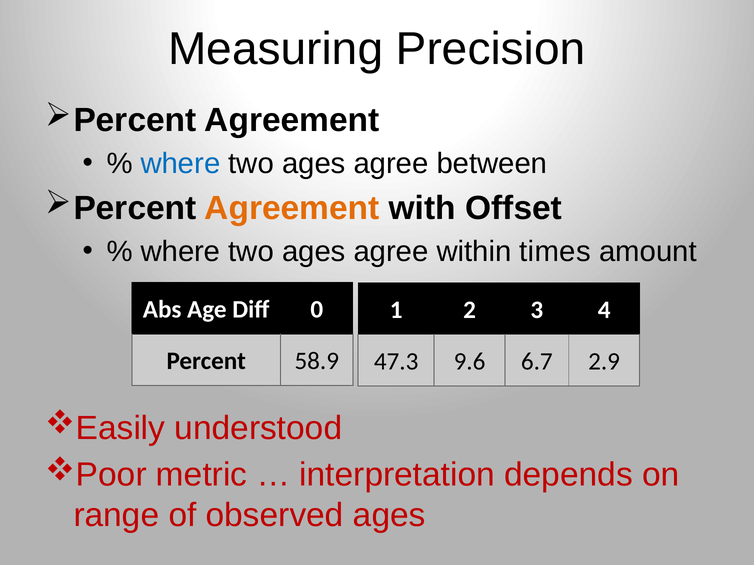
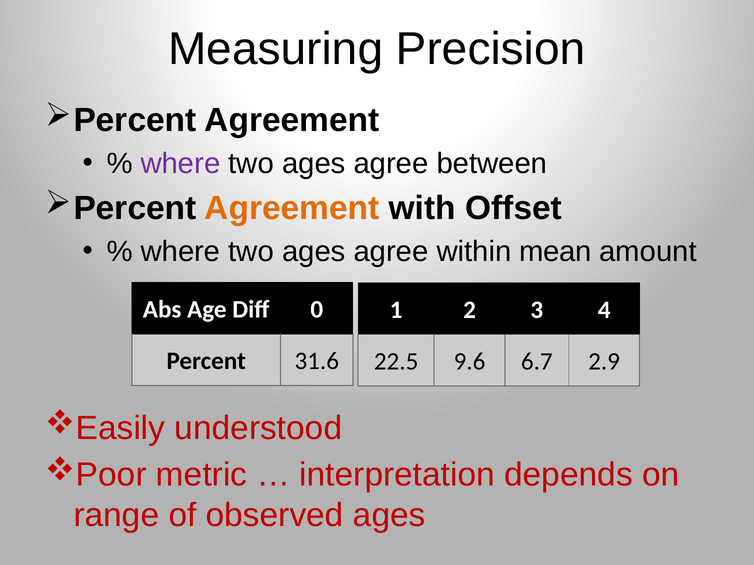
where at (180, 164) colour: blue -> purple
times: times -> mean
58.9: 58.9 -> 31.6
47.3: 47.3 -> 22.5
